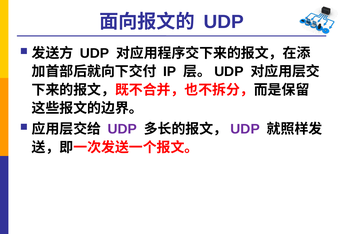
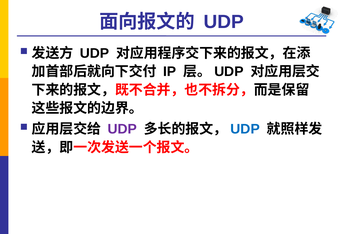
UDP at (245, 129) colour: purple -> blue
